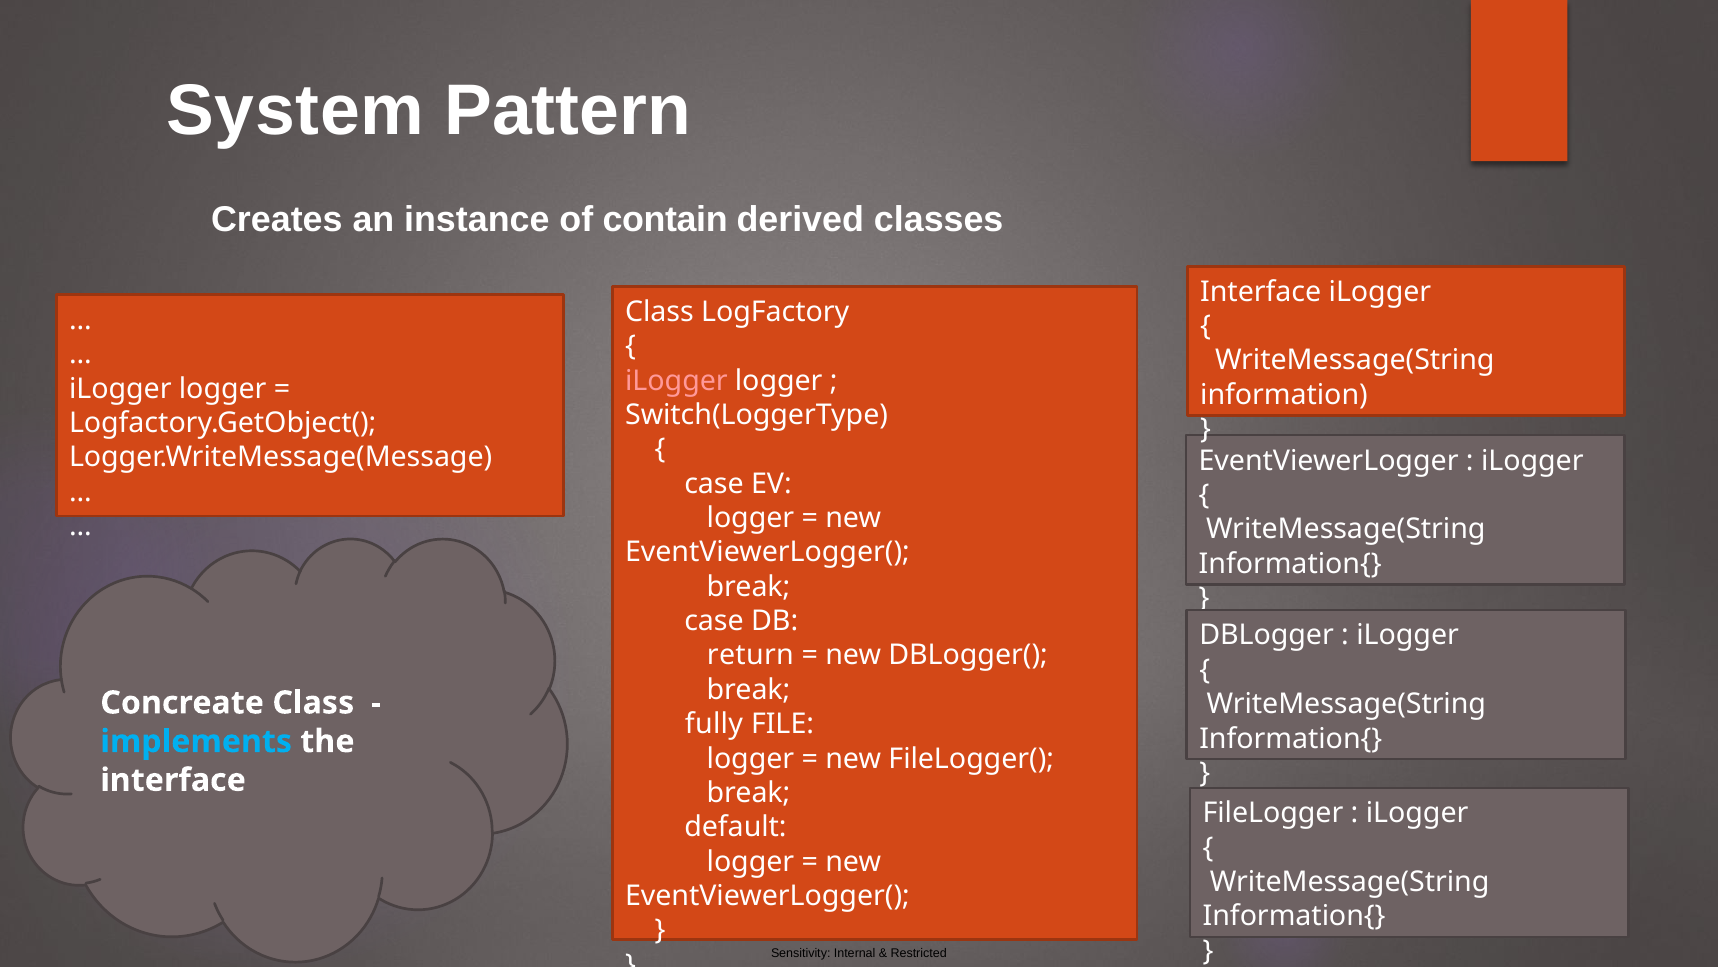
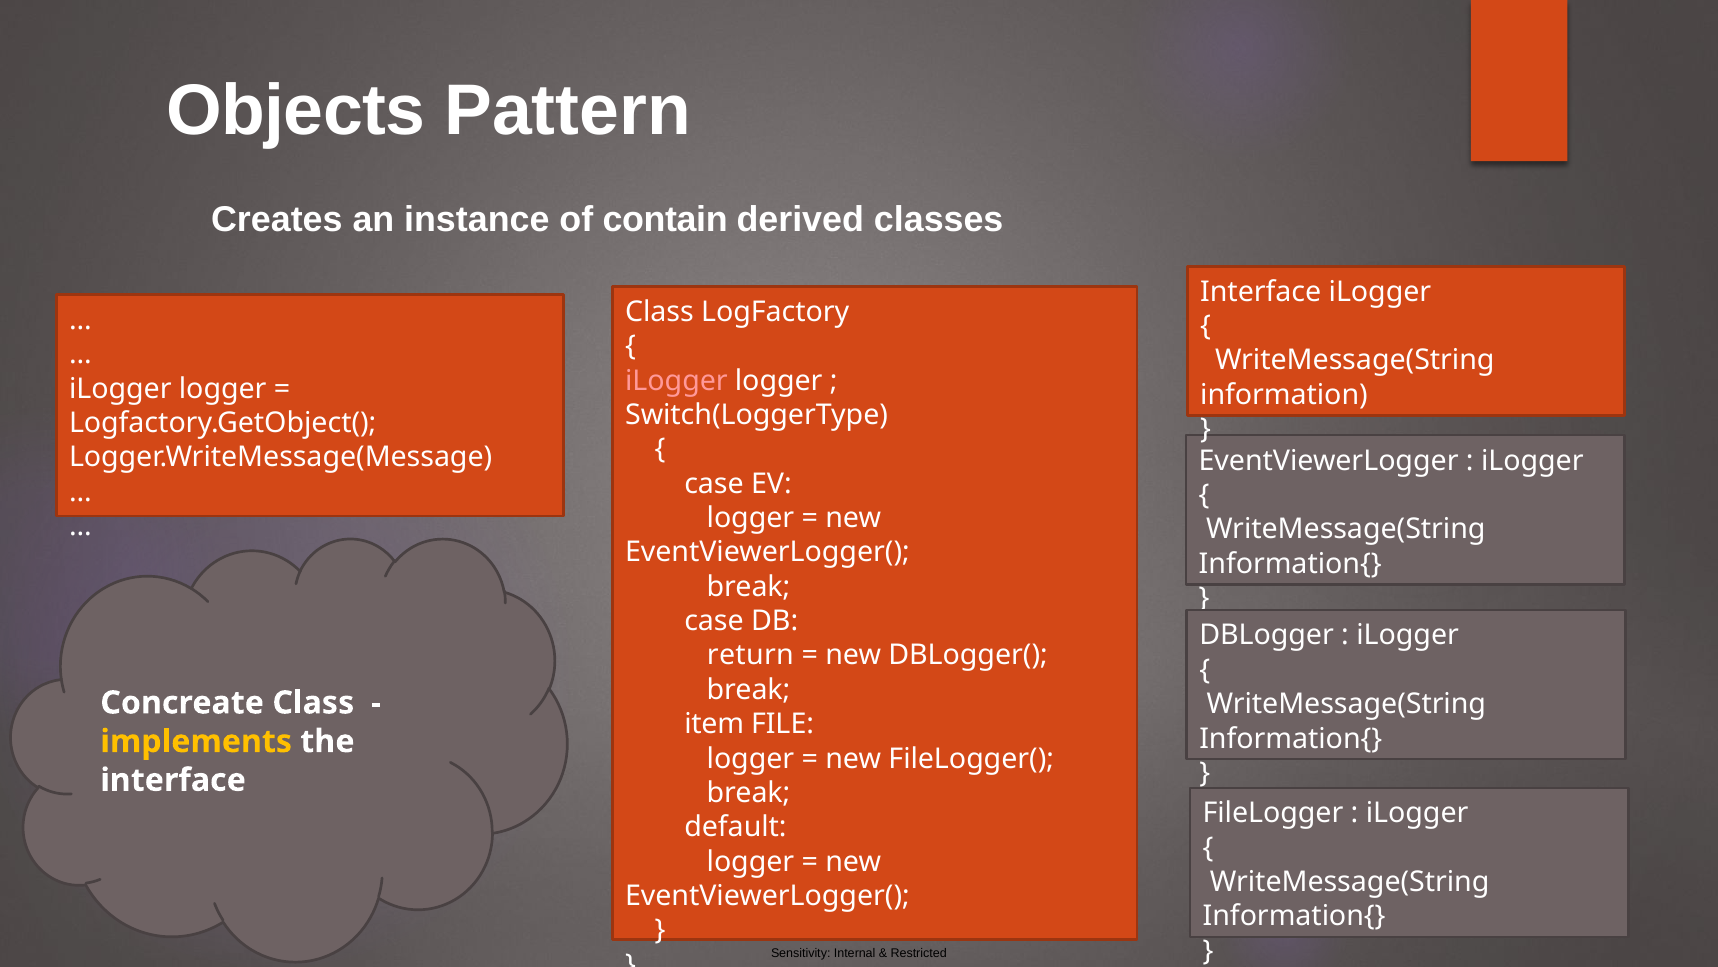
System: System -> Objects
fully: fully -> item
implements colour: light blue -> yellow
